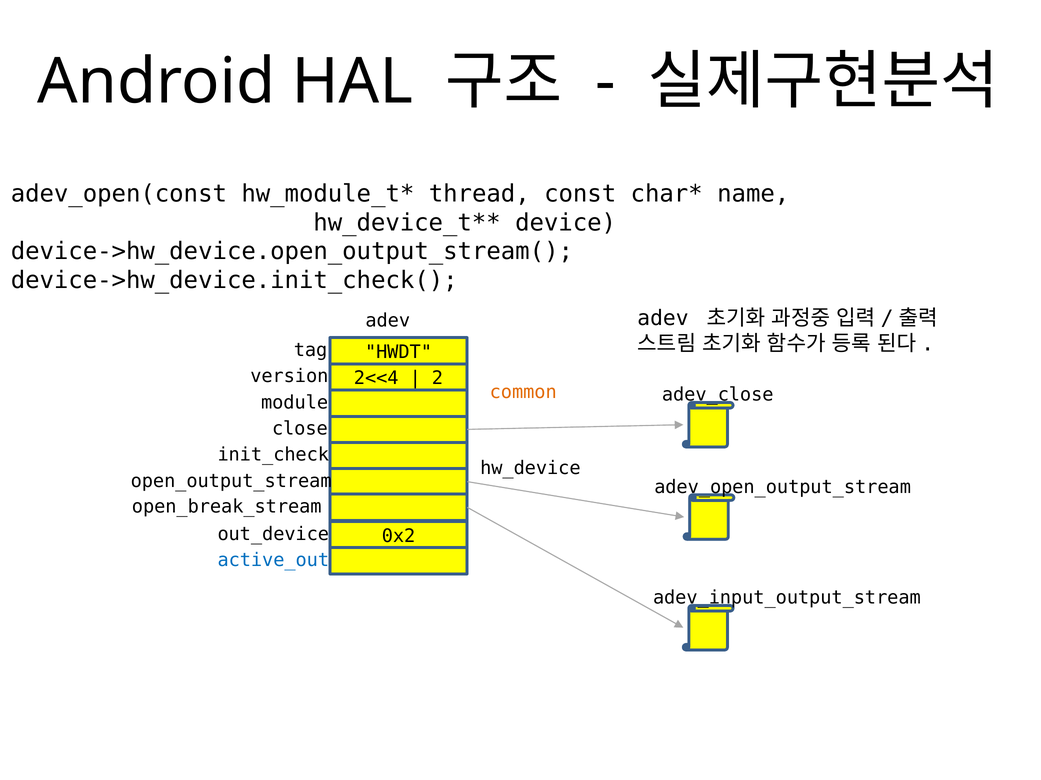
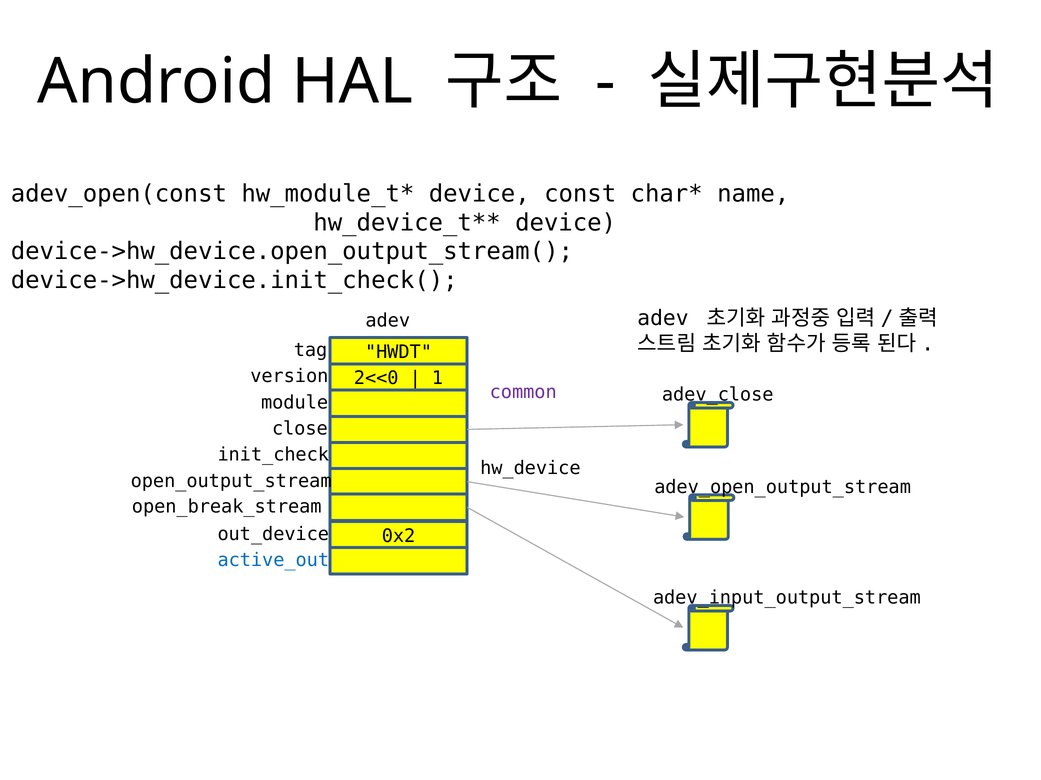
thread at (479, 194): thread -> device
2<<4: 2<<4 -> 2<<0
2: 2 -> 1
common colour: orange -> purple
